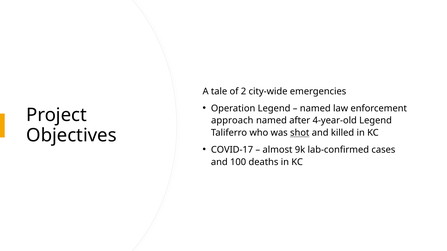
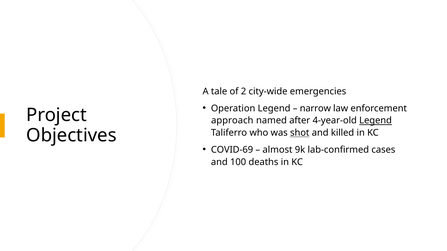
named at (315, 108): named -> narrow
Legend at (376, 121) underline: none -> present
COVID-17: COVID-17 -> COVID-69
